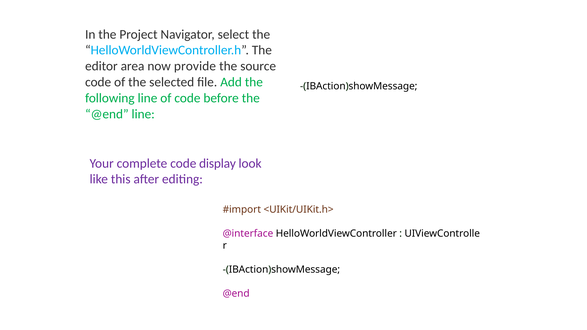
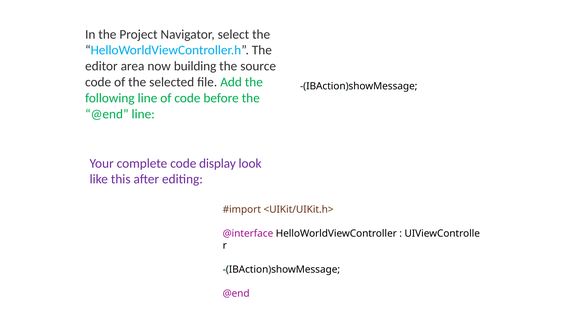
provide: provide -> building
